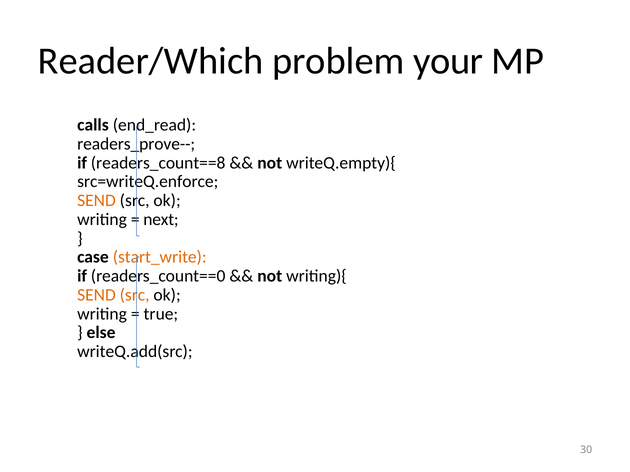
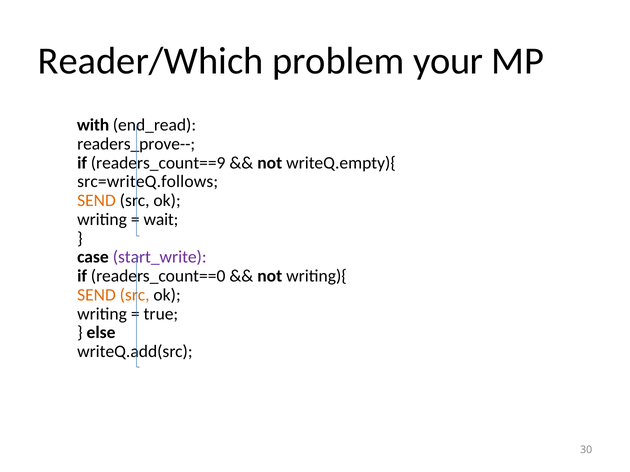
calls: calls -> with
readers_count==8: readers_count==8 -> readers_count==9
src=writeQ.enforce: src=writeQ.enforce -> src=writeQ.follows
next: next -> wait
start_write colour: orange -> purple
